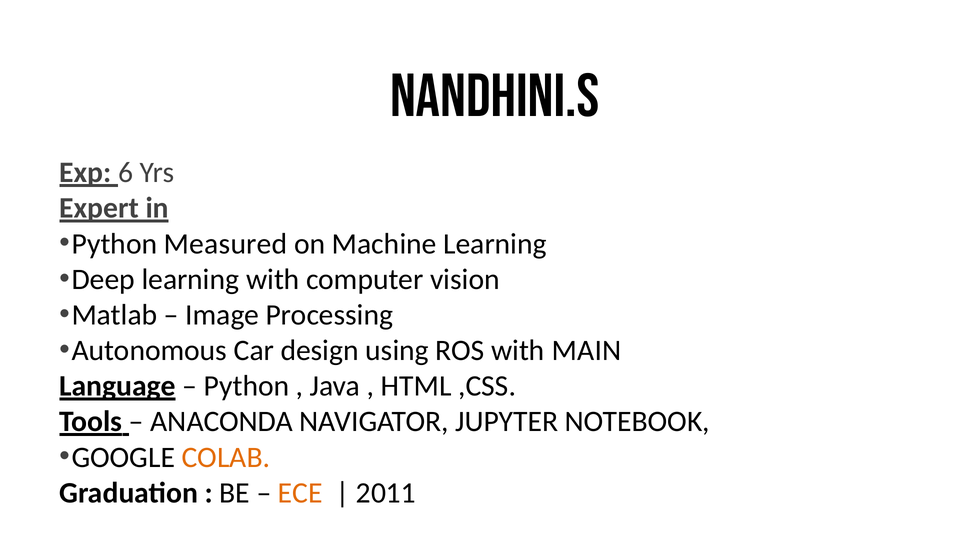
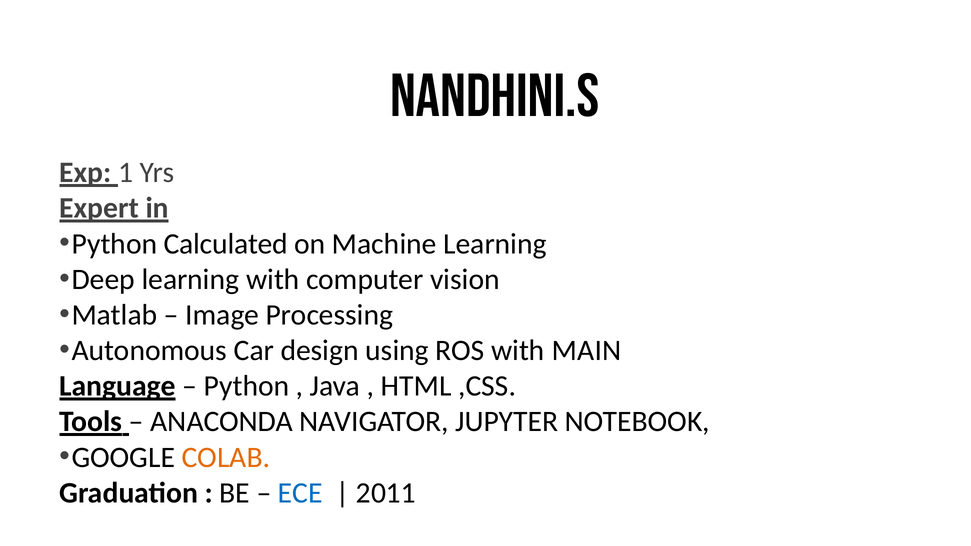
6: 6 -> 1
Measured: Measured -> Calculated
ECE colour: orange -> blue
